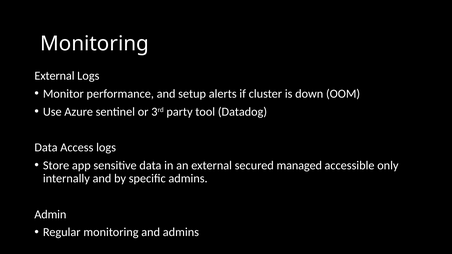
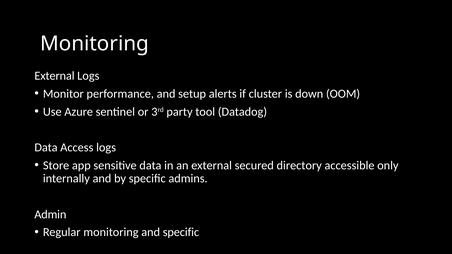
managed: managed -> directory
and admins: admins -> specific
